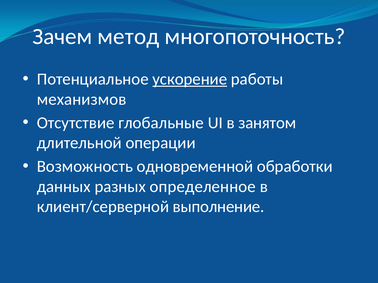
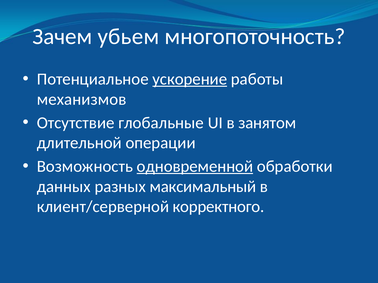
метод: метод -> убьем
одновременной underline: none -> present
определенное: определенное -> максимальный
выполнение: выполнение -> корректного
